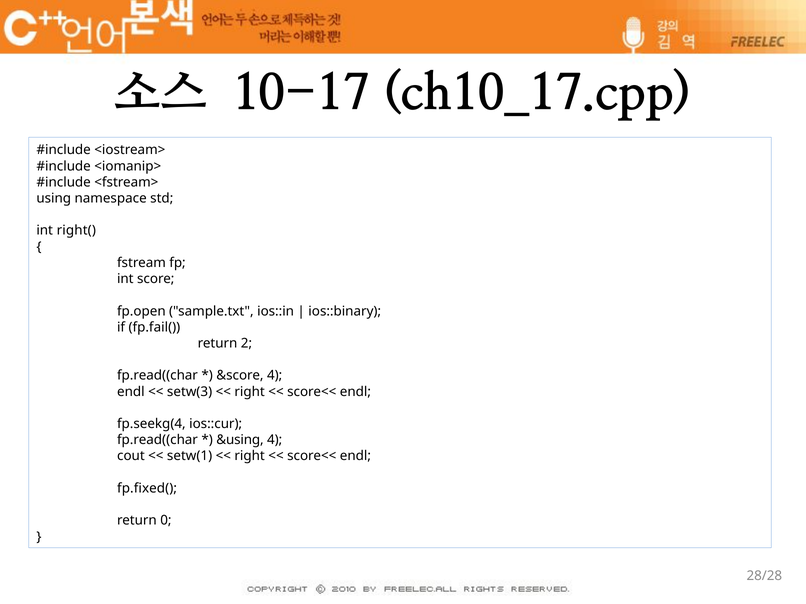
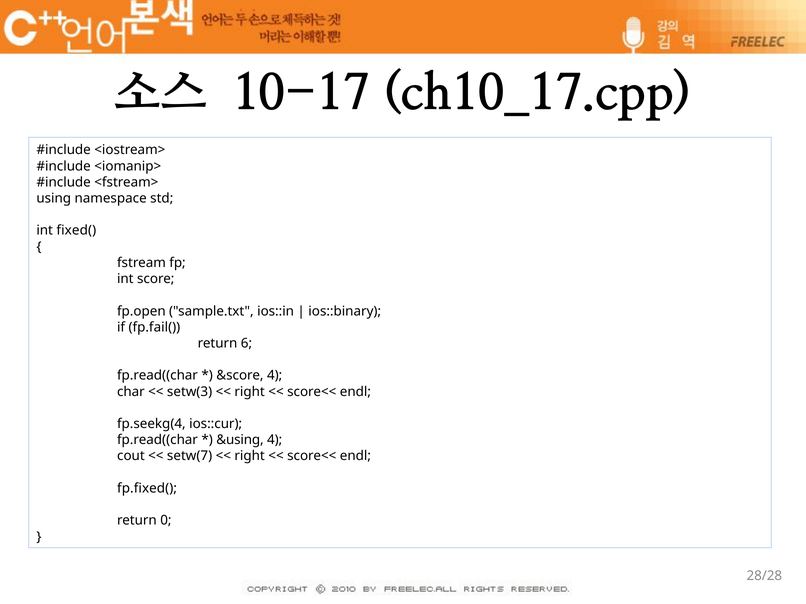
right(: right( -> fixed(
2: 2 -> 6
endl at (131, 392): endl -> char
setw(1: setw(1 -> setw(7
